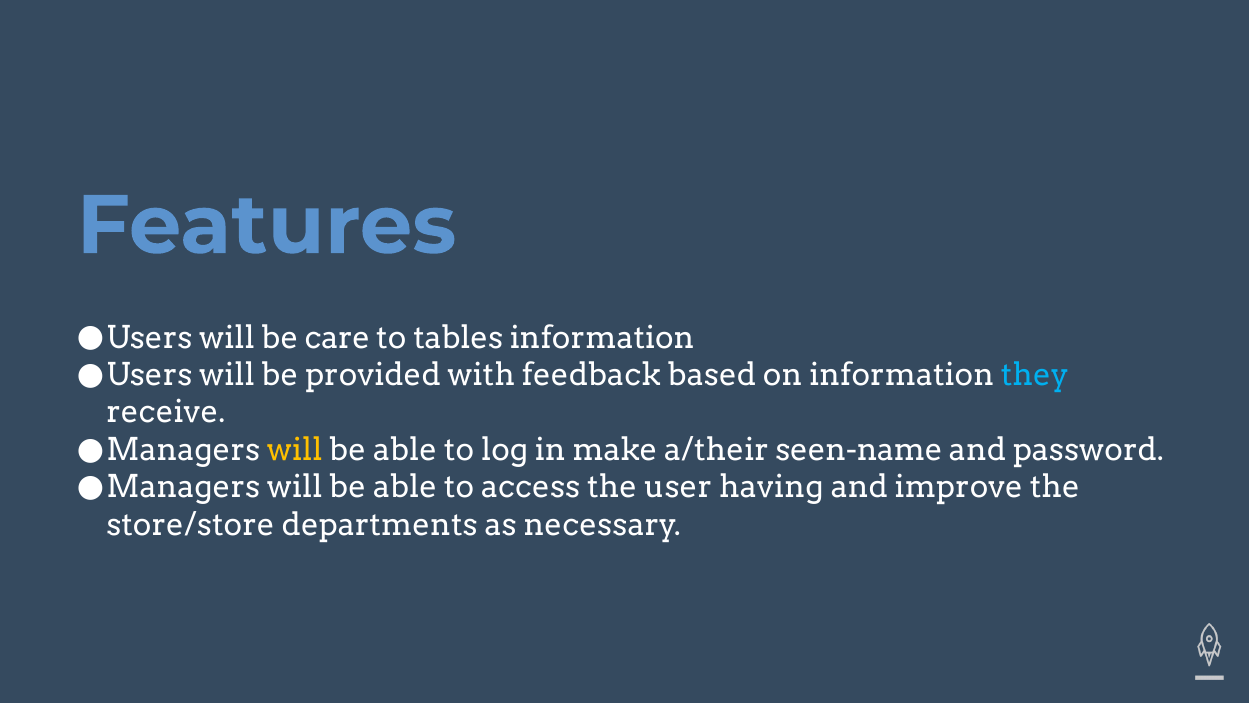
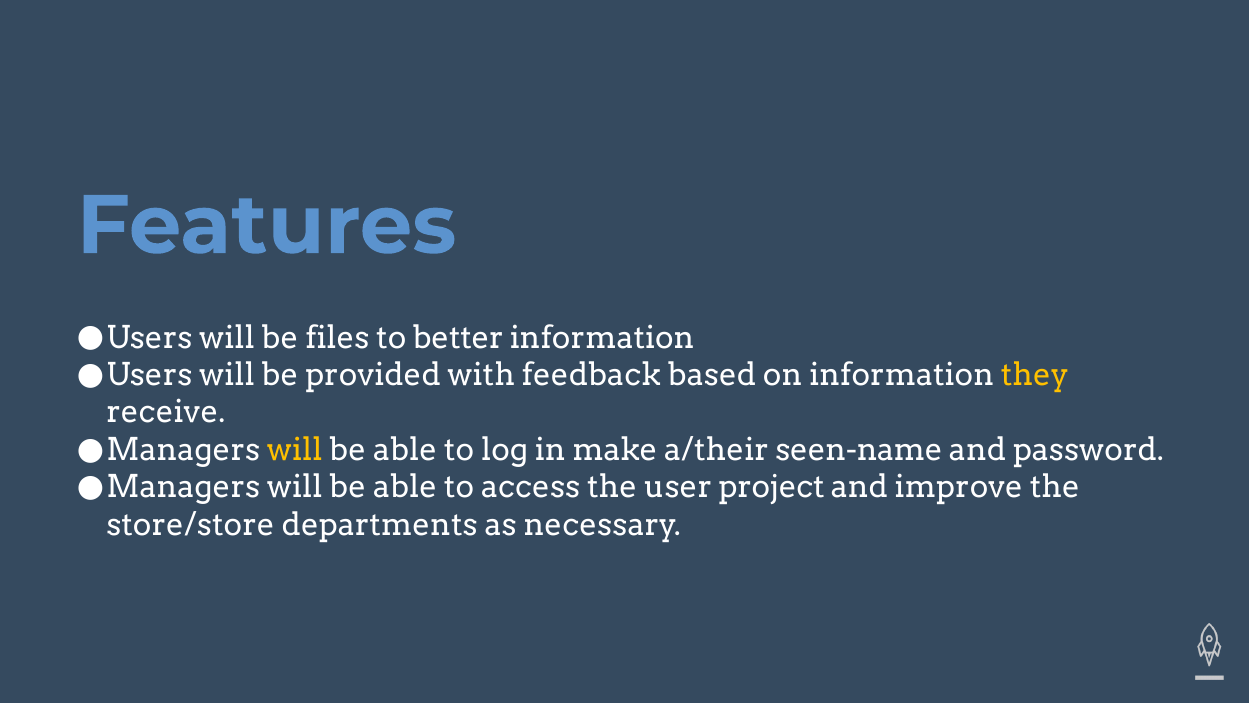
care: care -> files
tables: tables -> better
they colour: light blue -> yellow
having: having -> project
